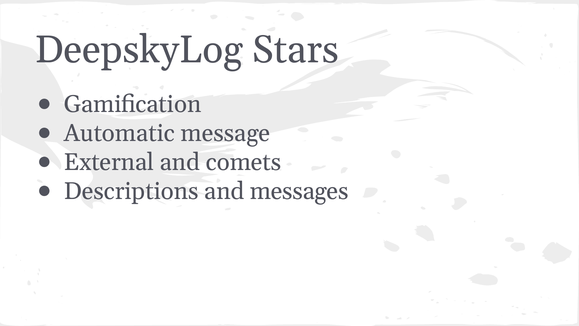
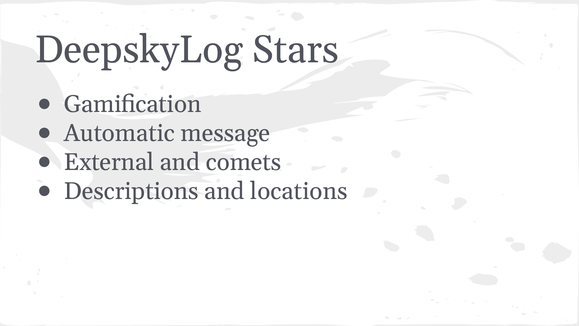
messages: messages -> locations
